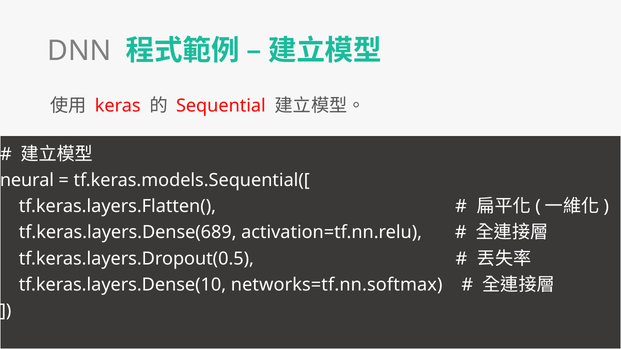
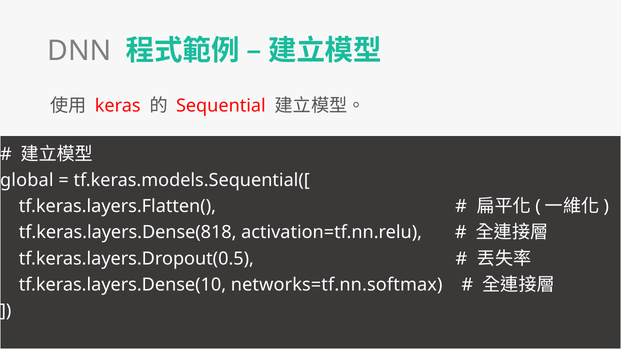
neural: neural -> global
tf.keras.layers.Dense(689: tf.keras.layers.Dense(689 -> tf.keras.layers.Dense(818
